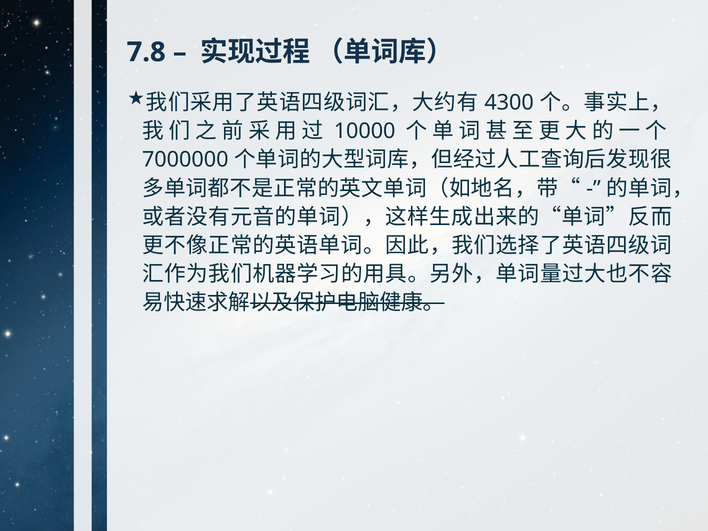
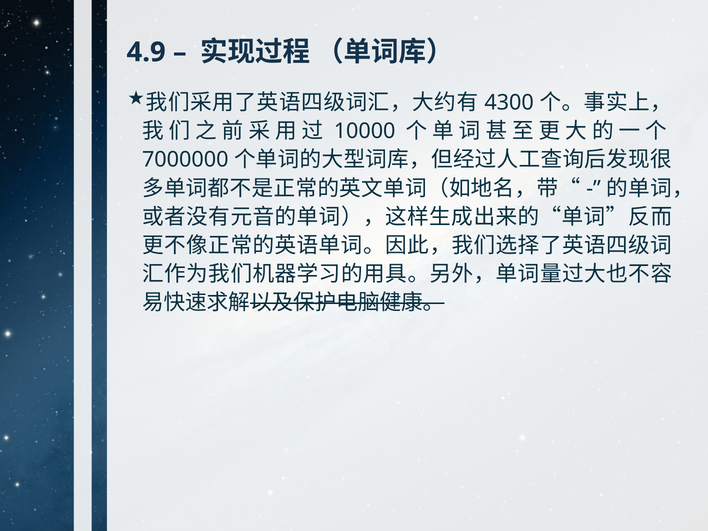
7.8: 7.8 -> 4.9
